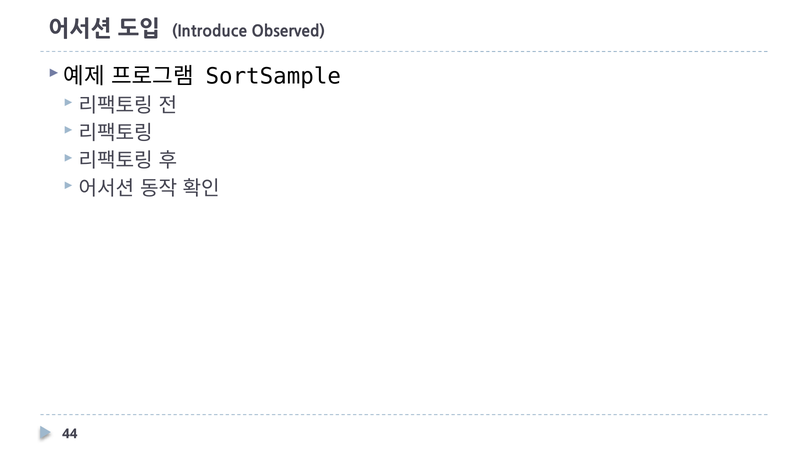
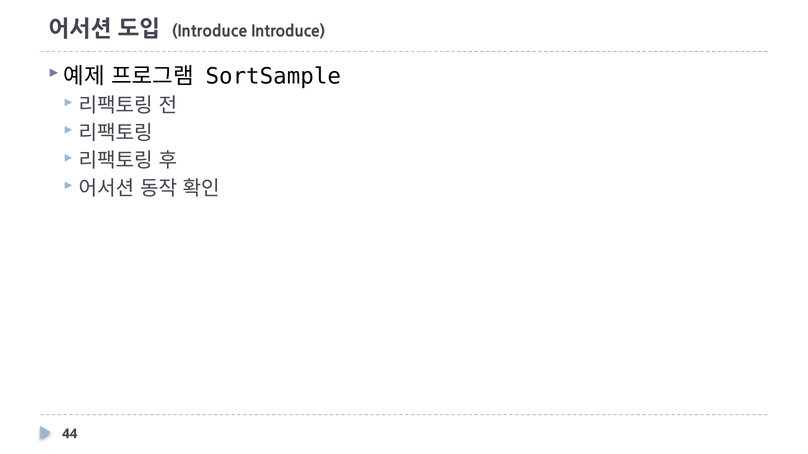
Introduce Observed: Observed -> Introduce
